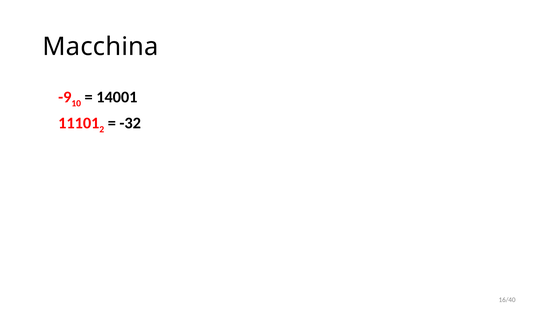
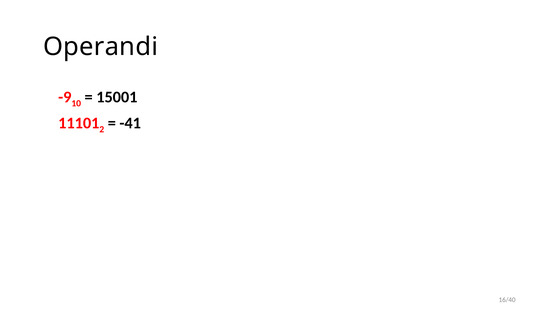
Macchina: Macchina -> Operandi
14001: 14001 -> 15001
-32: -32 -> -41
